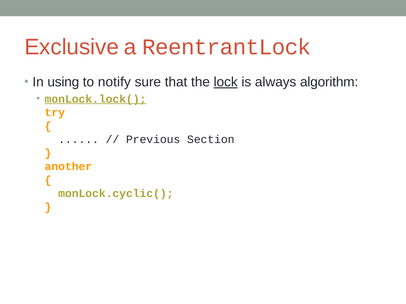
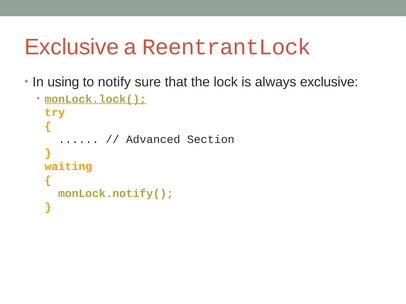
lock underline: present -> none
always algorithm: algorithm -> exclusive
Previous: Previous -> Advanced
another: another -> waiting
monLock.cyclic(: monLock.cyclic( -> monLock.notify(
